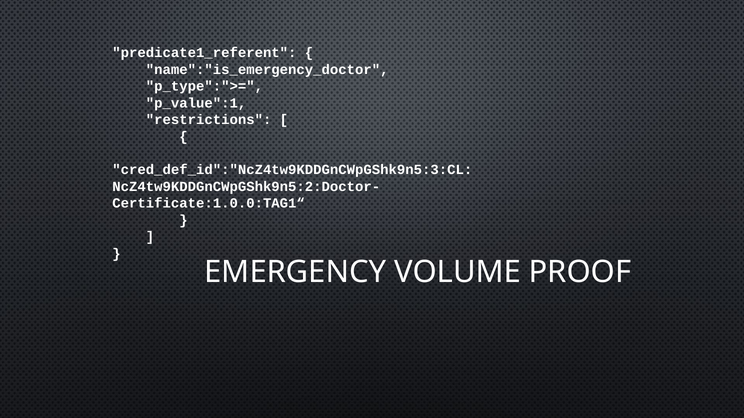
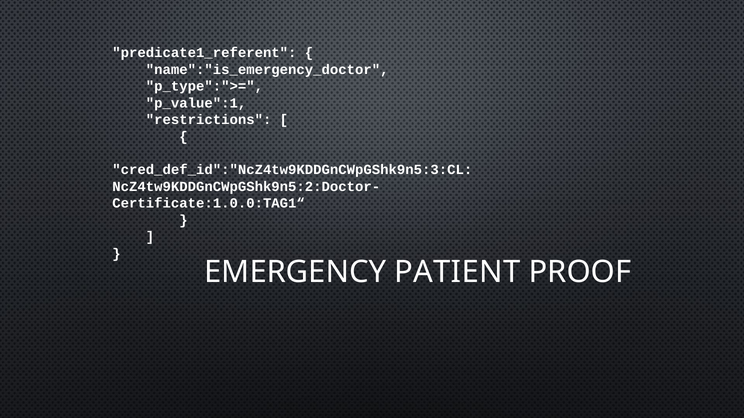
VOLUME: VOLUME -> PATIENT
